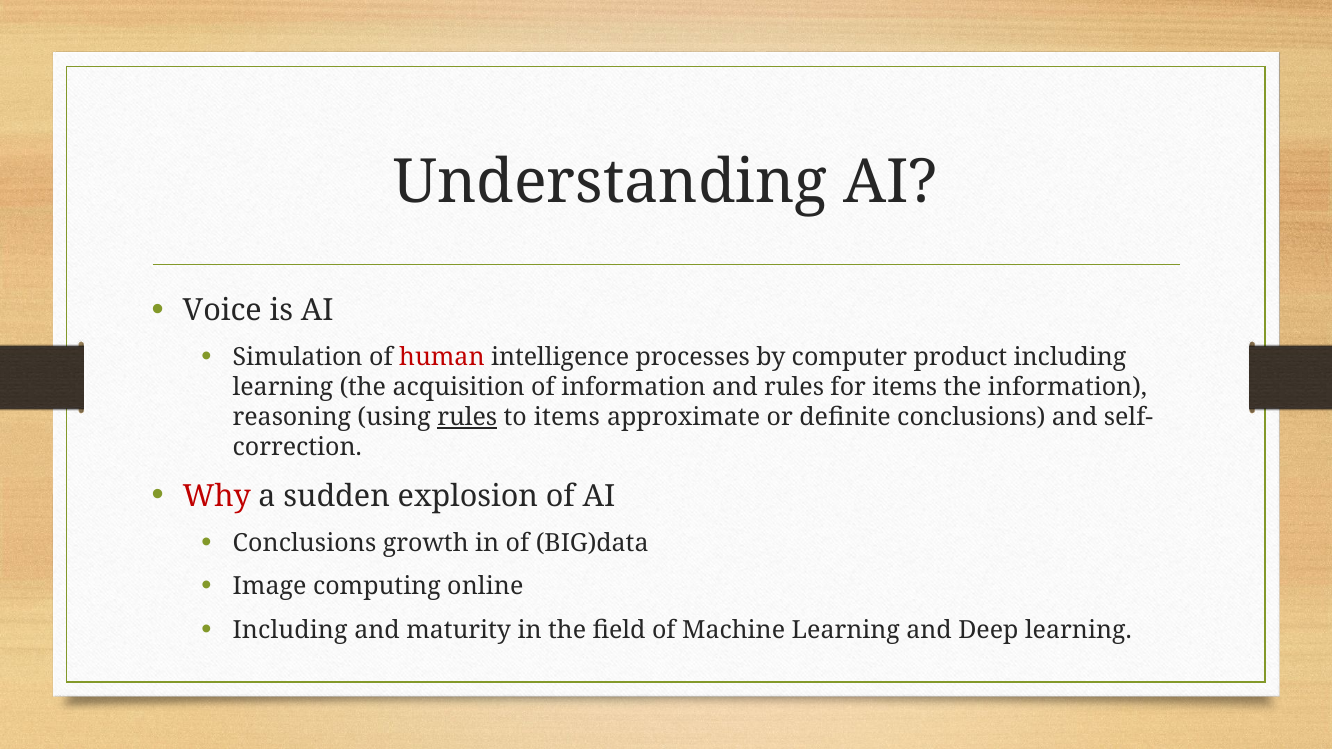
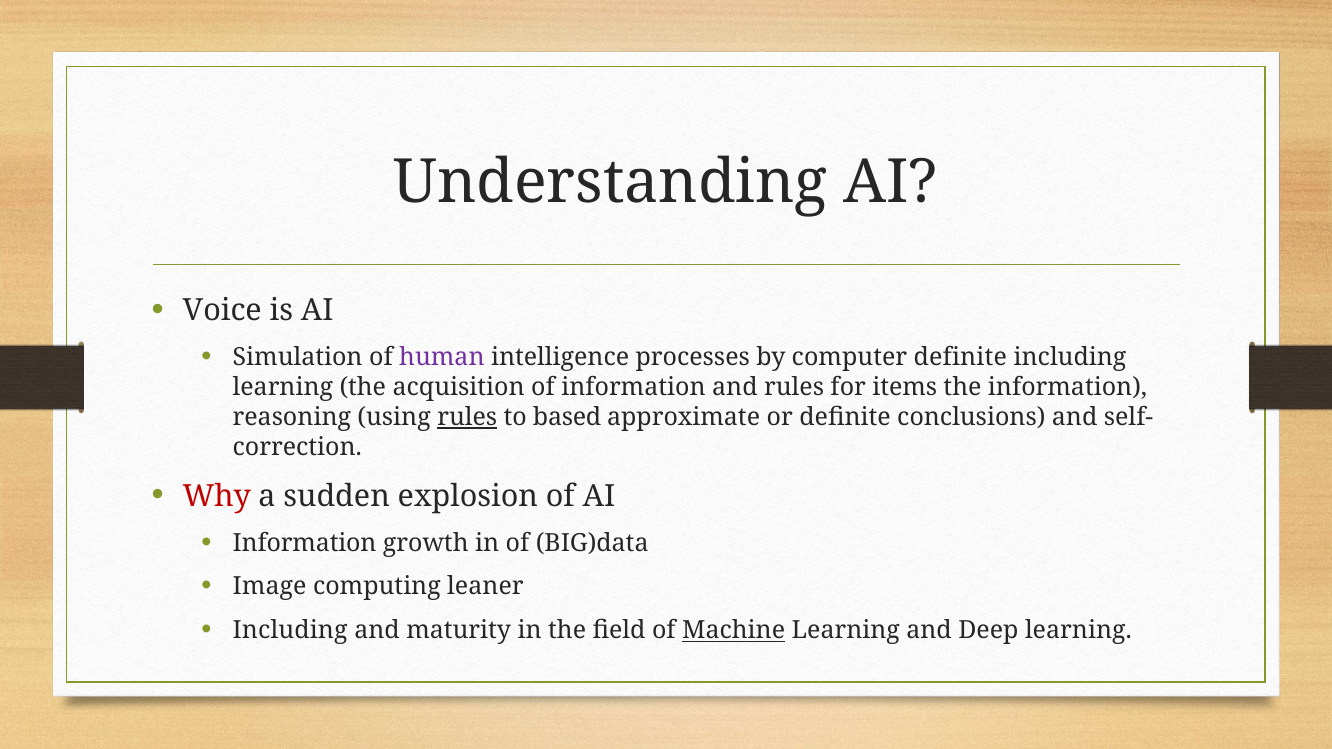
human colour: red -> purple
computer product: product -> definite
to items: items -> based
Conclusions at (305, 543): Conclusions -> Information
online: online -> leaner
Machine underline: none -> present
